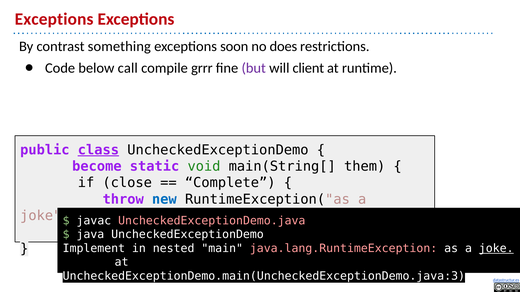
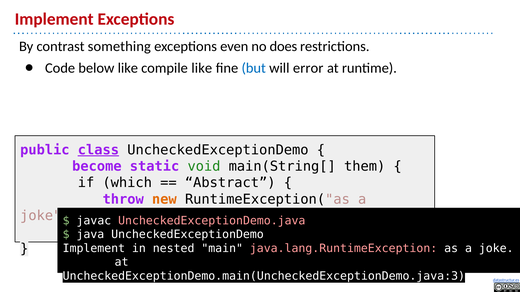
Exceptions at (54, 19): Exceptions -> Implement
soon: soon -> even
below call: call -> like
compile grrr: grrr -> like
but colour: purple -> blue
client: client -> error
close: close -> which
Complete: Complete -> Abstract
new colour: blue -> orange
joke at (496, 249) underline: present -> none
